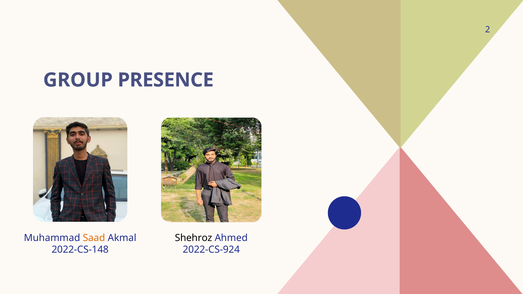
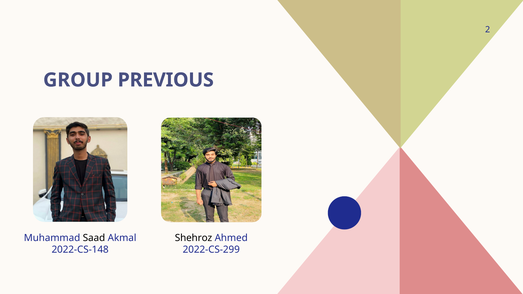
PRESENCE: PRESENCE -> PREVIOUS
Saad colour: orange -> black
2022-CS-924: 2022-CS-924 -> 2022-CS-299
